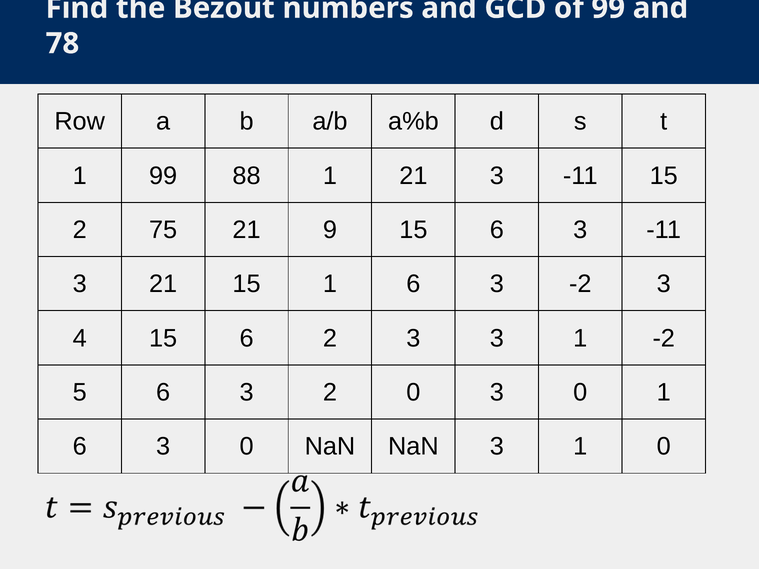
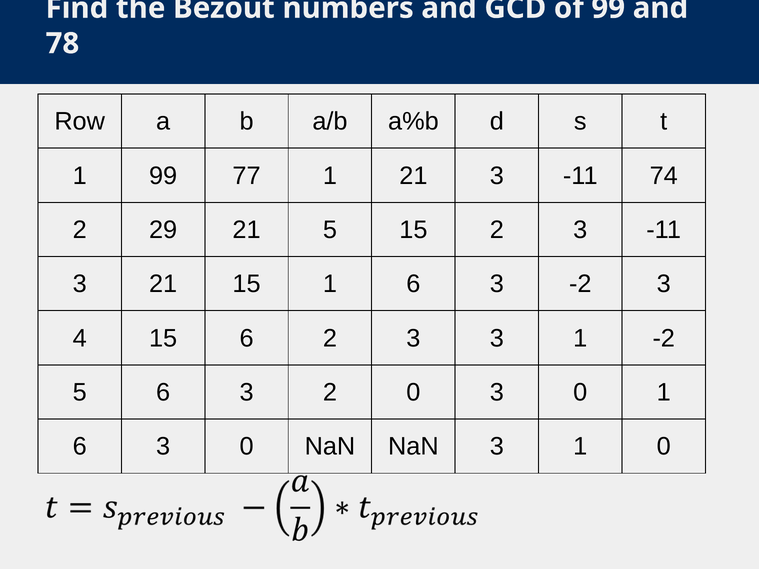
88: 88 -> 77
-11 15: 15 -> 74
75: 75 -> 29
21 9: 9 -> 5
6 at (497, 230): 6 -> 2
